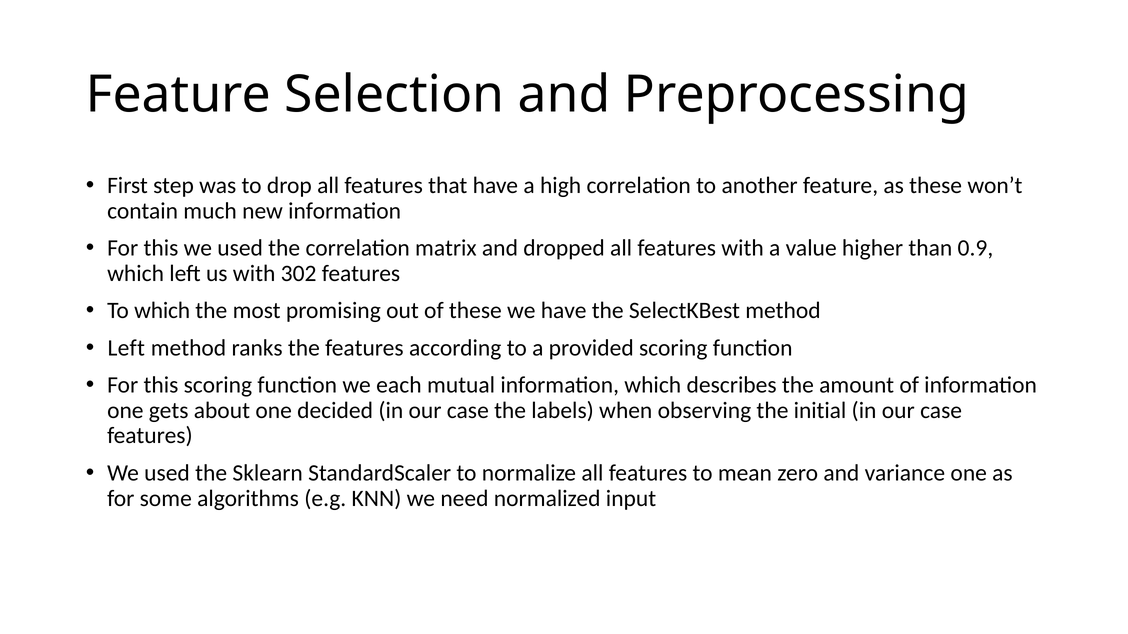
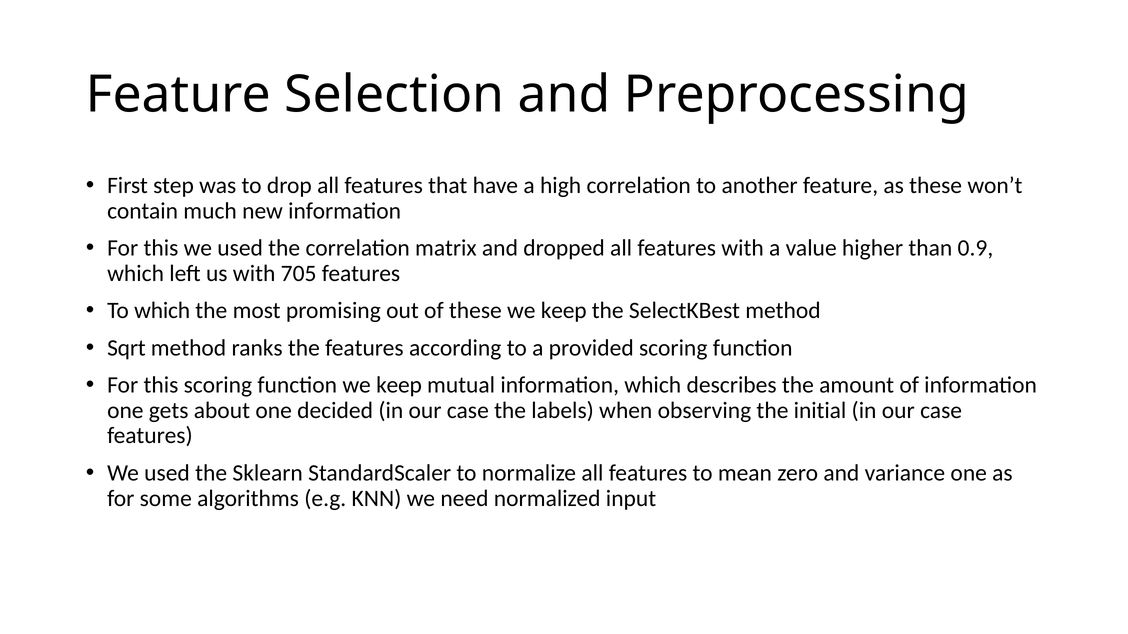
302: 302 -> 705
these we have: have -> keep
Left at (126, 348): Left -> Sqrt
function we each: each -> keep
